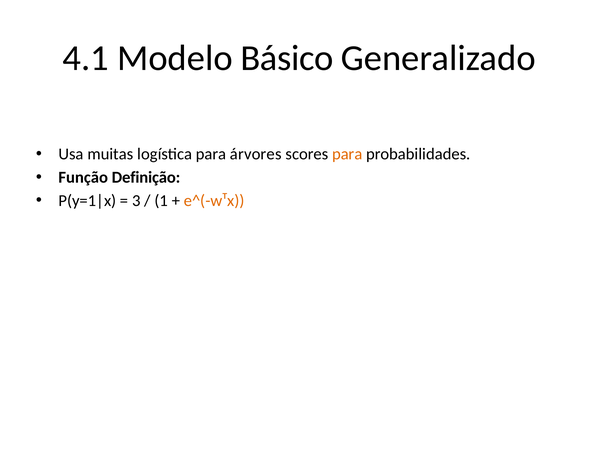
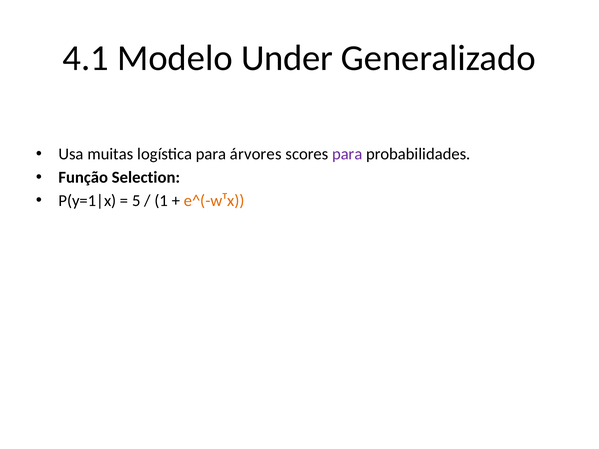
Básico: Básico -> Under
para at (347, 154) colour: orange -> purple
Definição: Definição -> Selection
3: 3 -> 5
